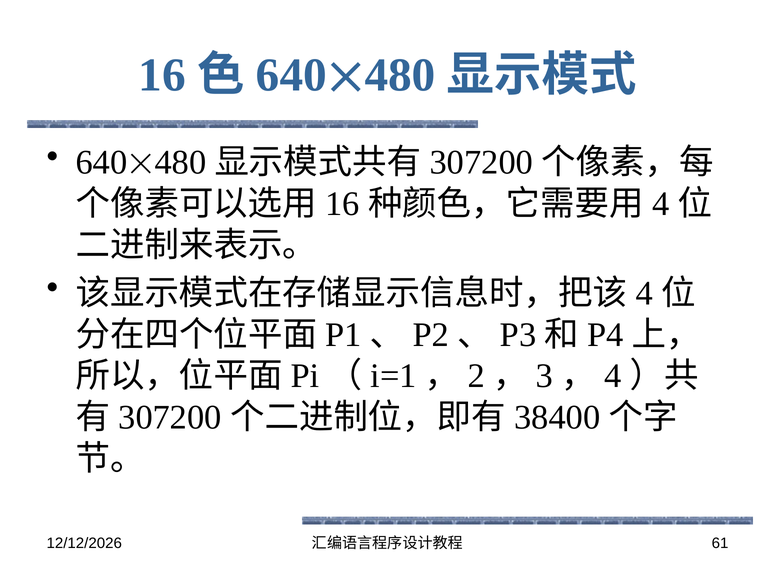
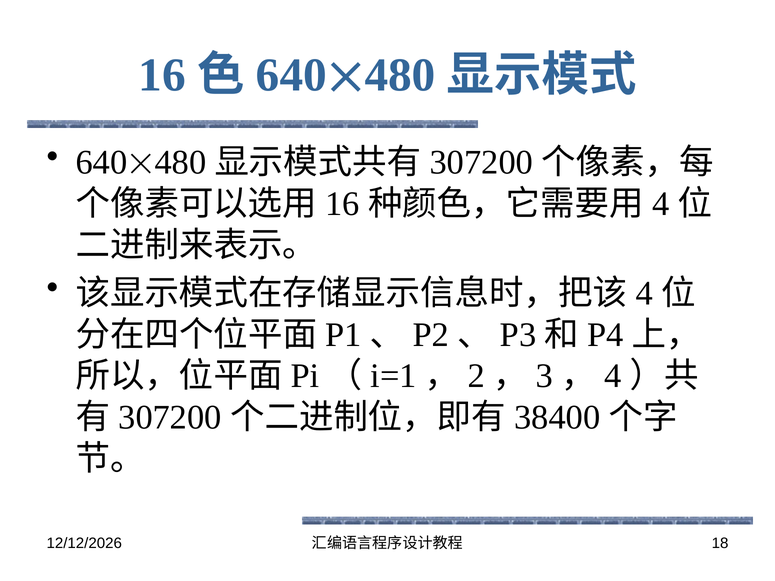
61: 61 -> 18
